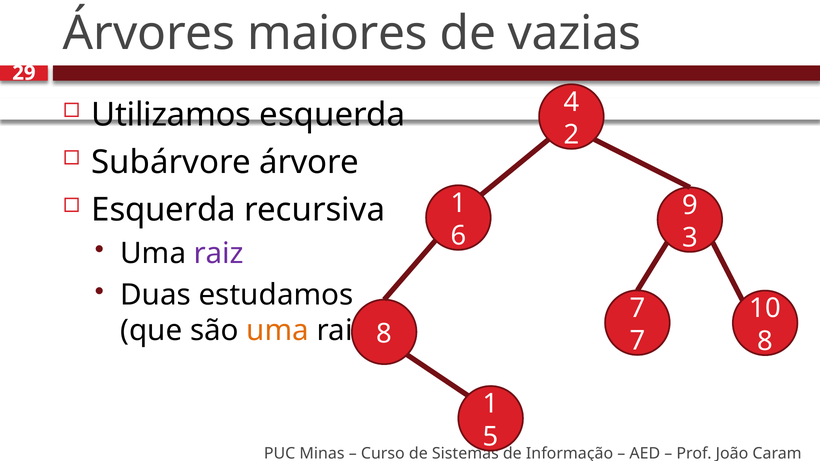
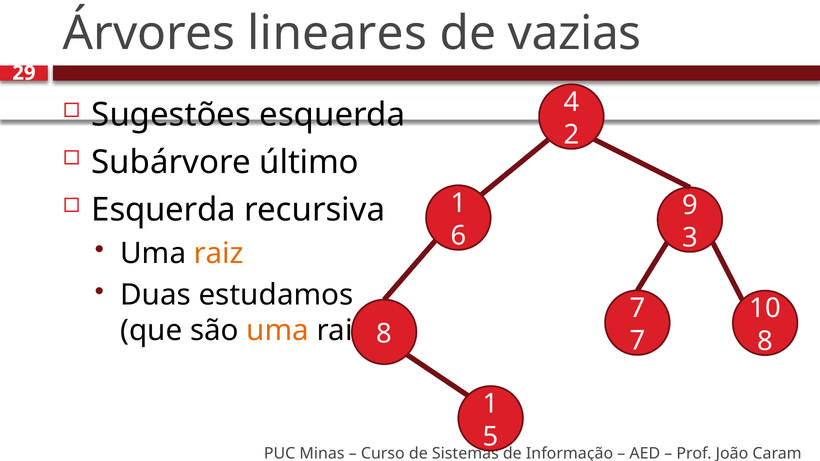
maiores: maiores -> lineares
Utilizamos: Utilizamos -> Sugestões
árvore: árvore -> último
raiz at (219, 254) colour: purple -> orange
